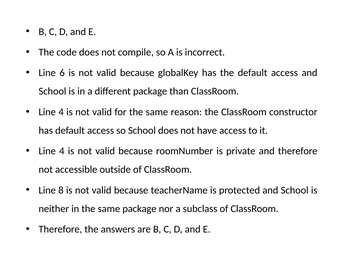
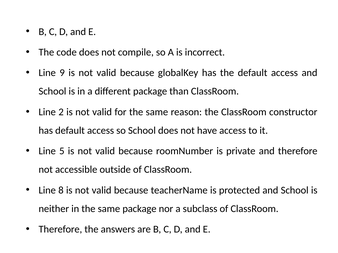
6: 6 -> 9
4 at (61, 112): 4 -> 2
4 at (62, 151): 4 -> 5
